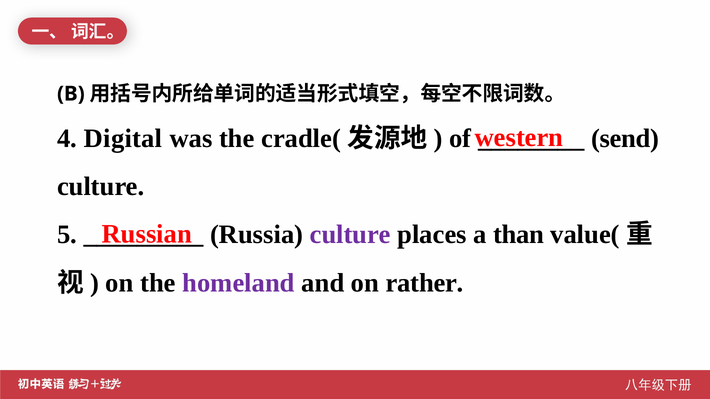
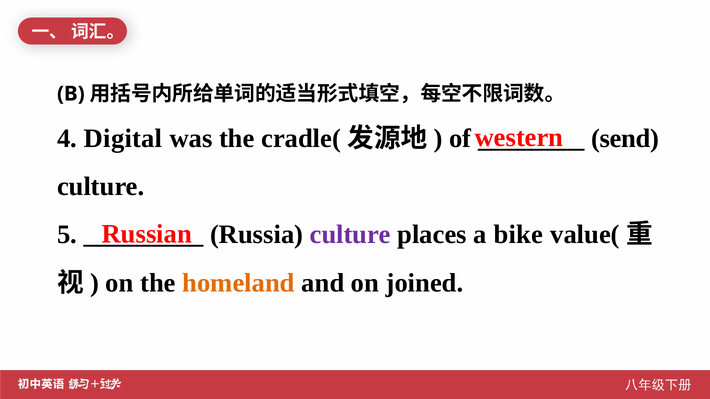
than: than -> bike
homeland colour: purple -> orange
rather: rather -> joined
